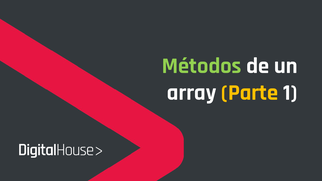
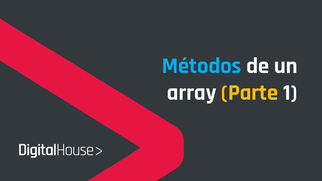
Métodos colour: light green -> light blue
